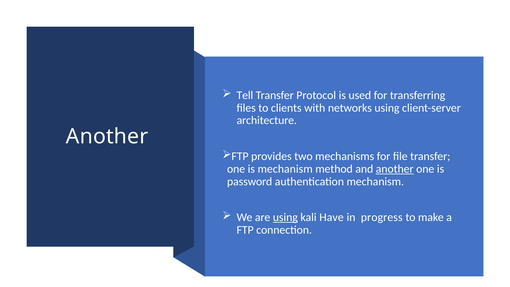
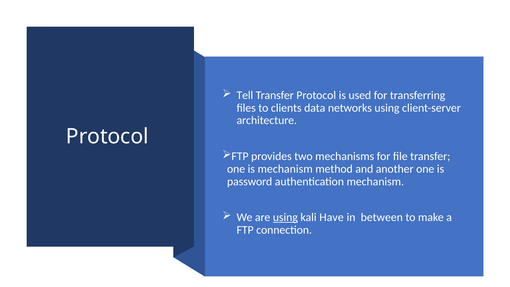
with: with -> data
Another at (107, 136): Another -> Protocol
another at (395, 169) underline: present -> none
progress: progress -> between
